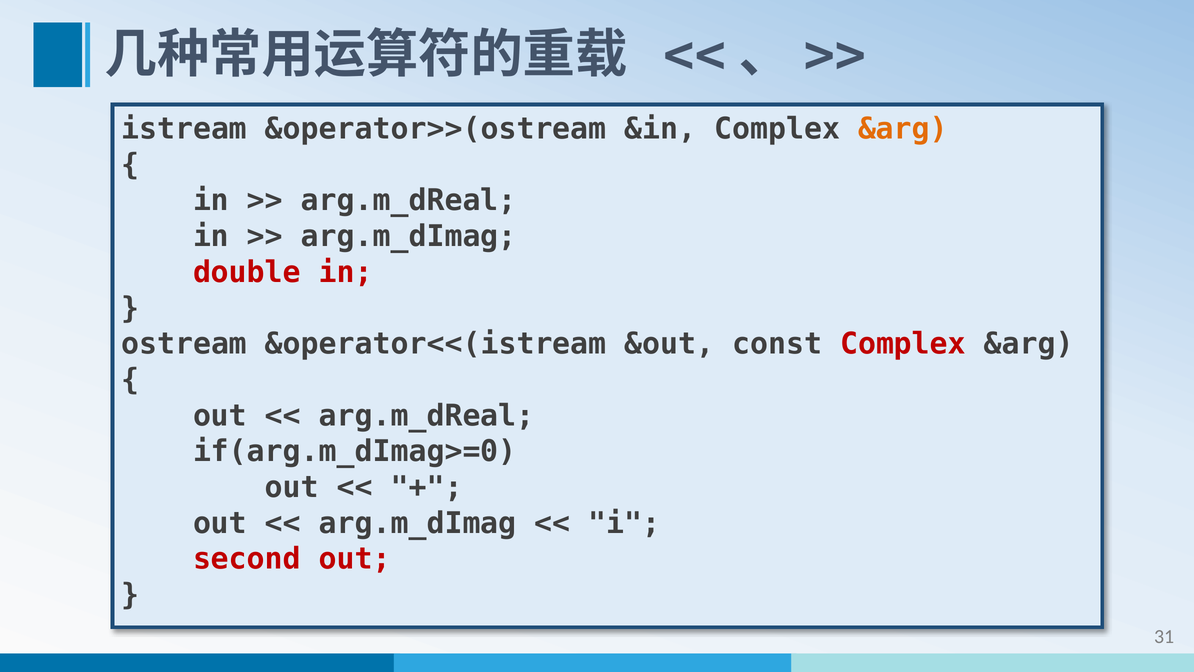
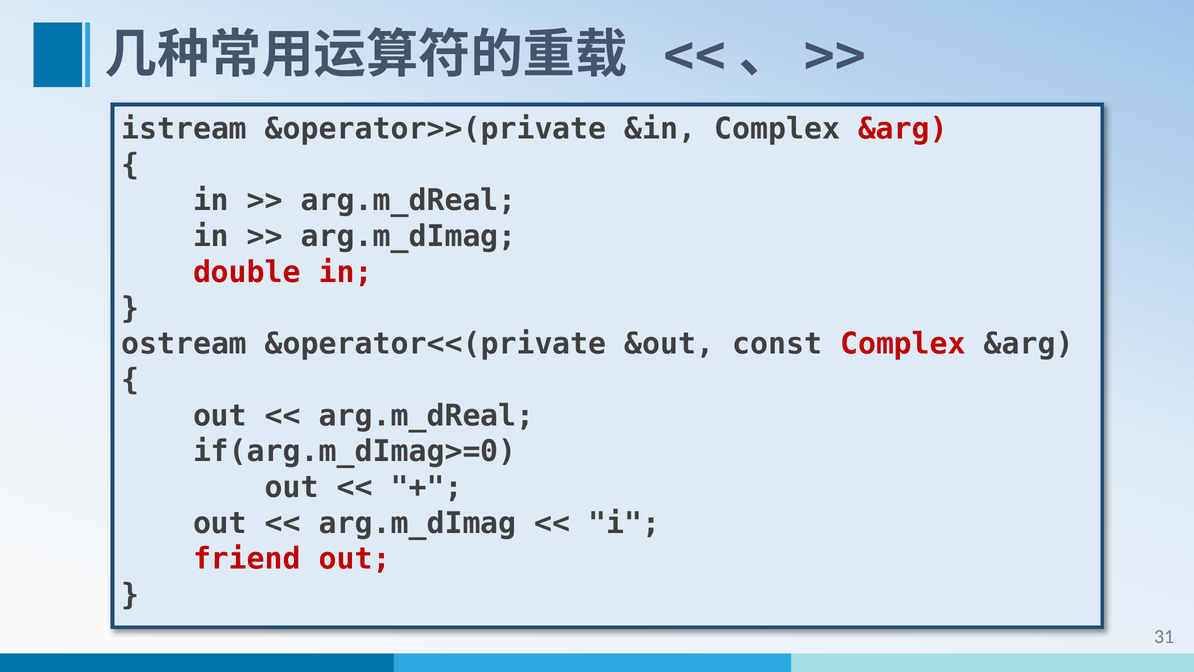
&operator>>(ostream: &operator>>(ostream -> &operator>>(private
&arg at (903, 129) colour: orange -> red
&operator<<(istream: &operator<<(istream -> &operator<<(private
second: second -> friend
